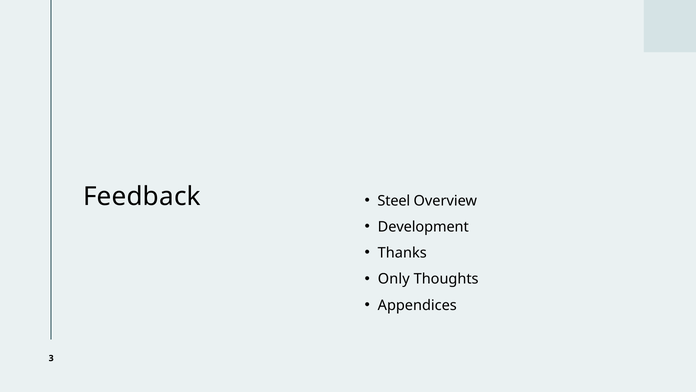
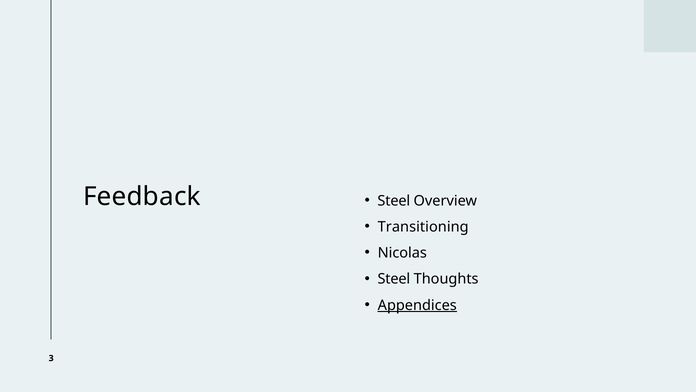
Development: Development -> Transitioning
Thanks: Thanks -> Nicolas
Only at (394, 279): Only -> Steel
Appendices underline: none -> present
